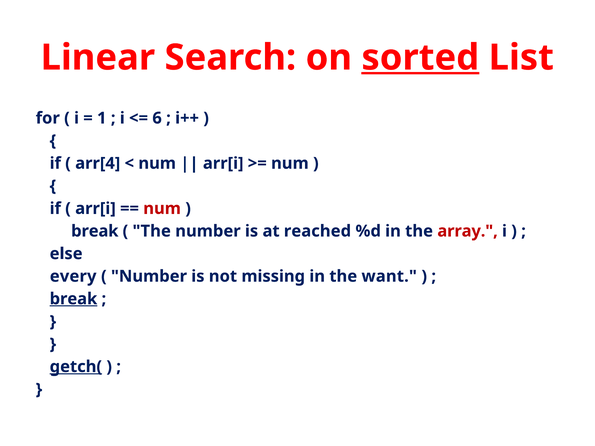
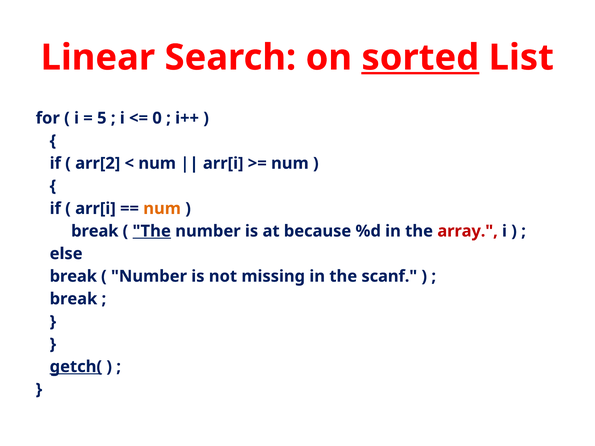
1: 1 -> 5
6: 6 -> 0
arr[4: arr[4 -> arr[2
num at (162, 209) colour: red -> orange
The at (152, 231) underline: none -> present
reached: reached -> because
every at (73, 276): every -> break
want: want -> scanf
break at (73, 299) underline: present -> none
